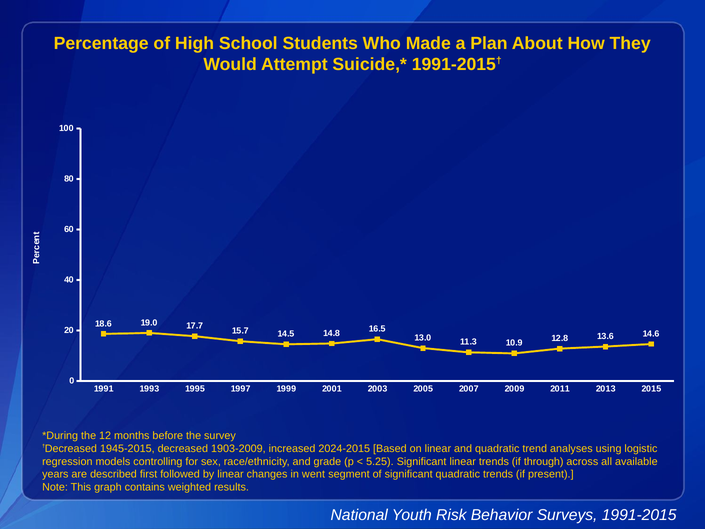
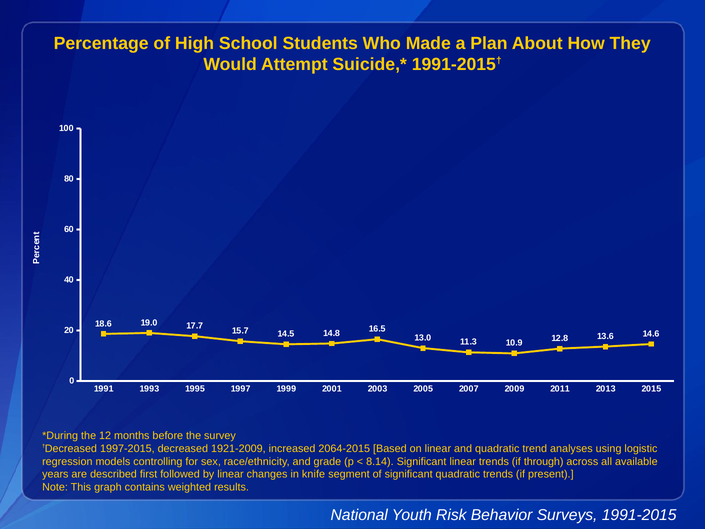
1945-2015: 1945-2015 -> 1997-2015
1903-2009: 1903-2009 -> 1921-2009
2024-2015: 2024-2015 -> 2064-2015
5.25: 5.25 -> 8.14
went: went -> knife
